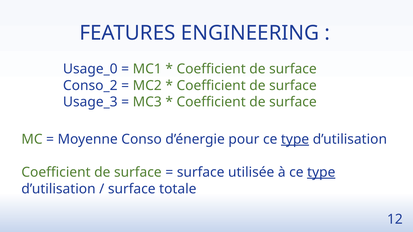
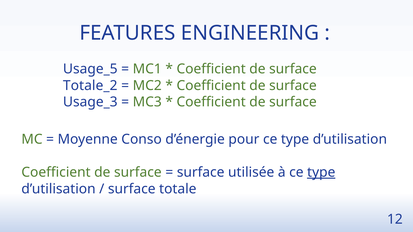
Usage_0: Usage_0 -> Usage_5
Conso_2: Conso_2 -> Totale_2
type at (295, 139) underline: present -> none
